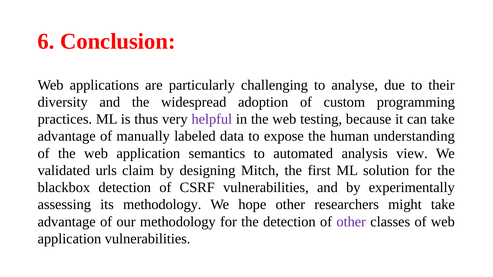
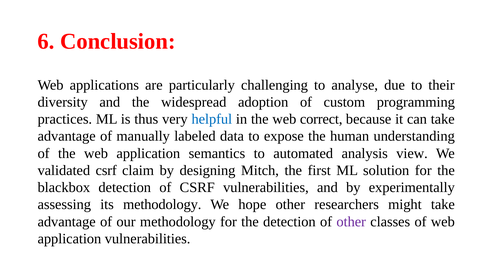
helpful colour: purple -> blue
testing: testing -> correct
validated urls: urls -> csrf
